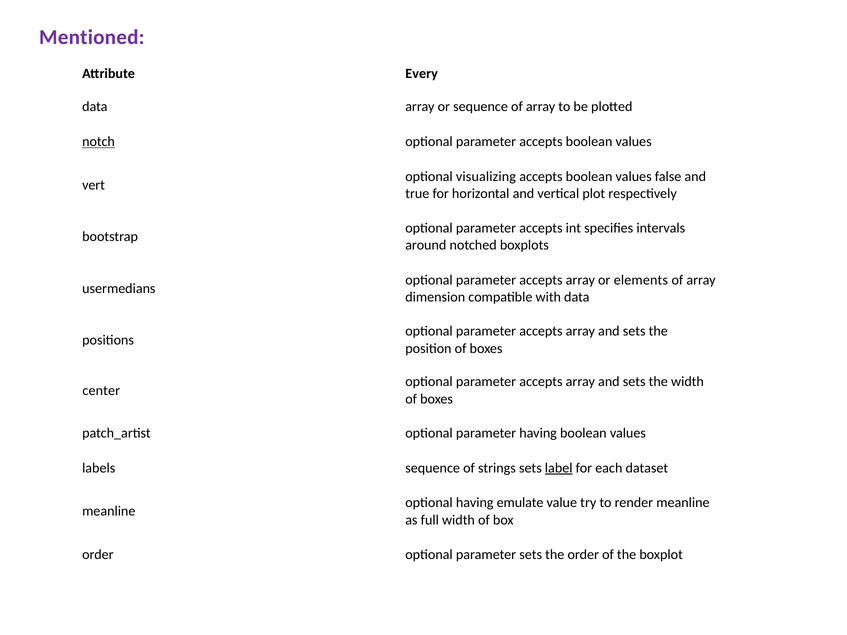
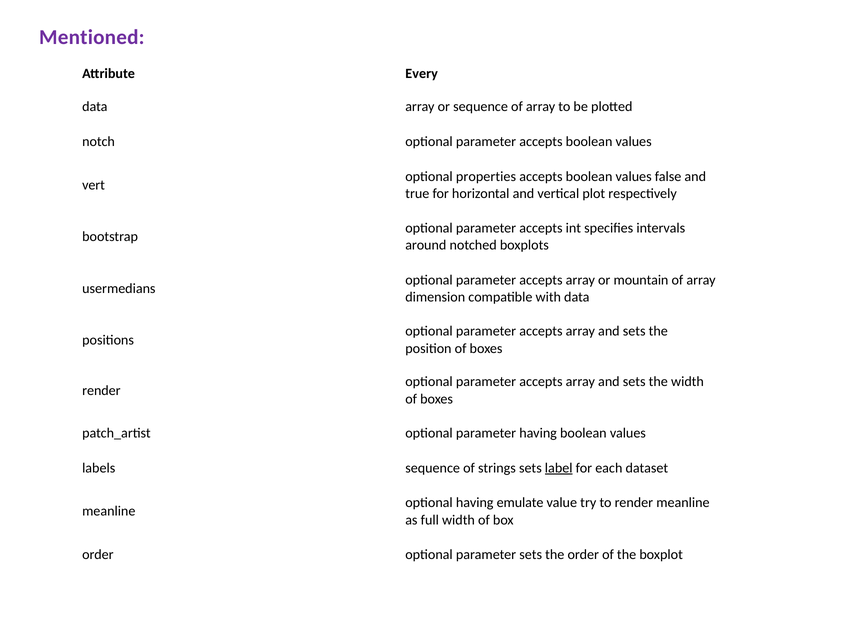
notch underline: present -> none
visualizing: visualizing -> properties
elements: elements -> mountain
center at (101, 391): center -> render
